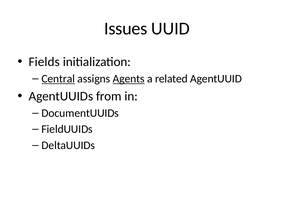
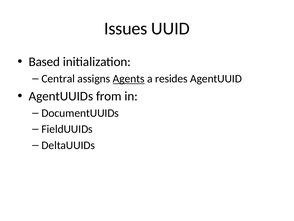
Fields: Fields -> Based
Central underline: present -> none
related: related -> resides
